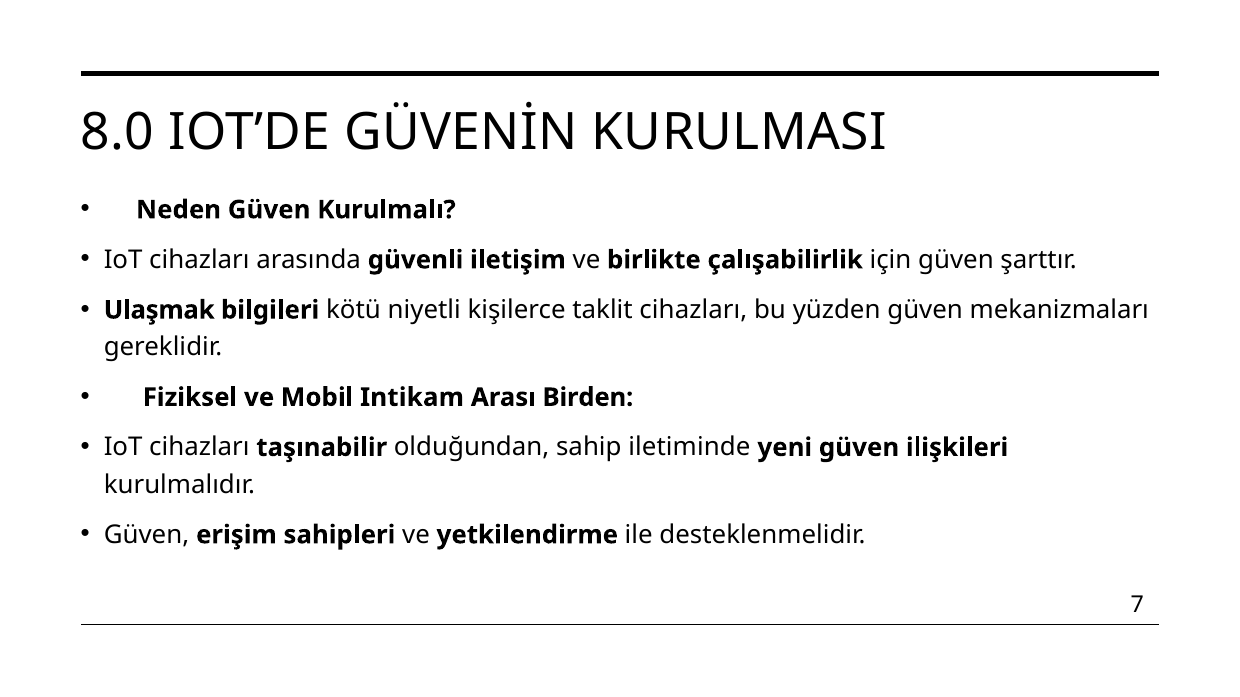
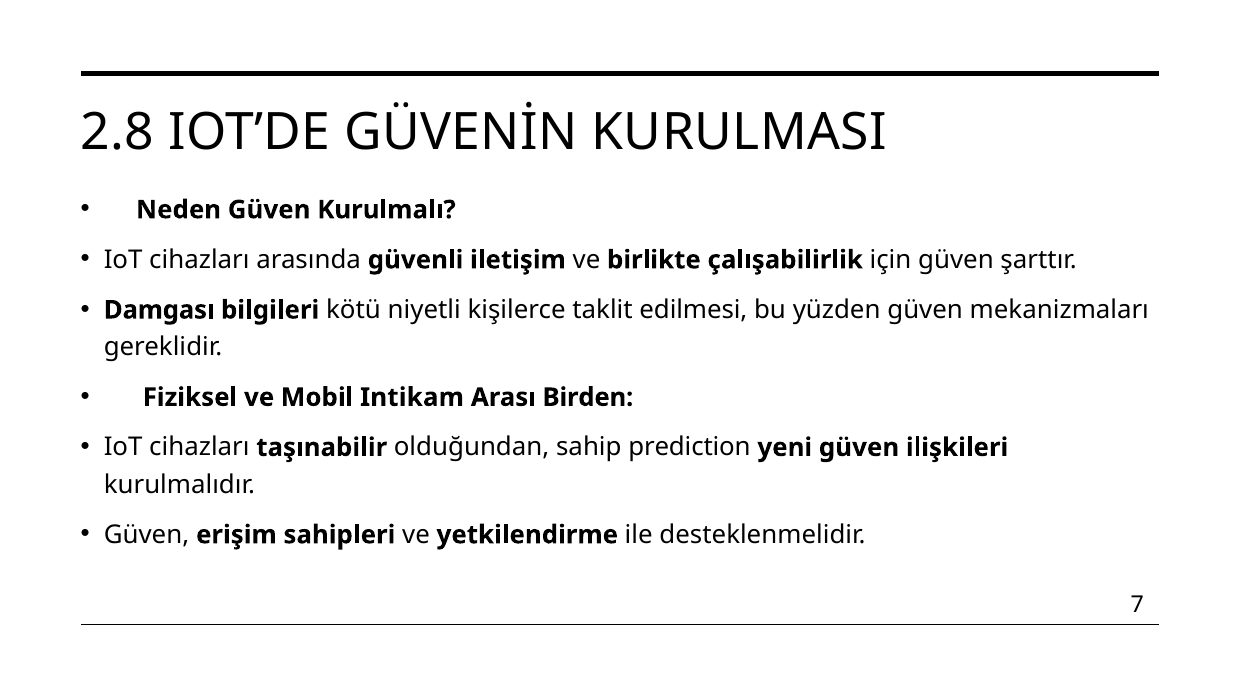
8.0: 8.0 -> 2.8
Ulaşmak: Ulaşmak -> Damgası
taklit cihazları: cihazları -> edilmesi
iletiminde: iletiminde -> prediction
